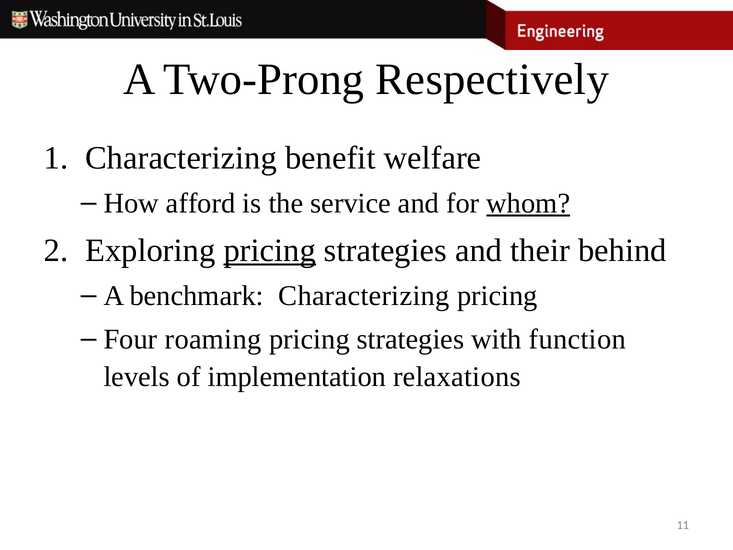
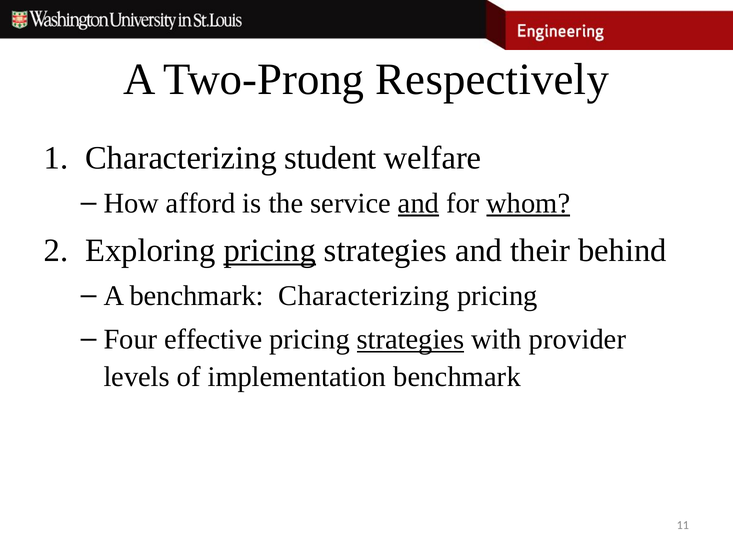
benefit: benefit -> student
and at (419, 203) underline: none -> present
roaming: roaming -> effective
strategies at (410, 339) underline: none -> present
function: function -> provider
implementation relaxations: relaxations -> benchmark
